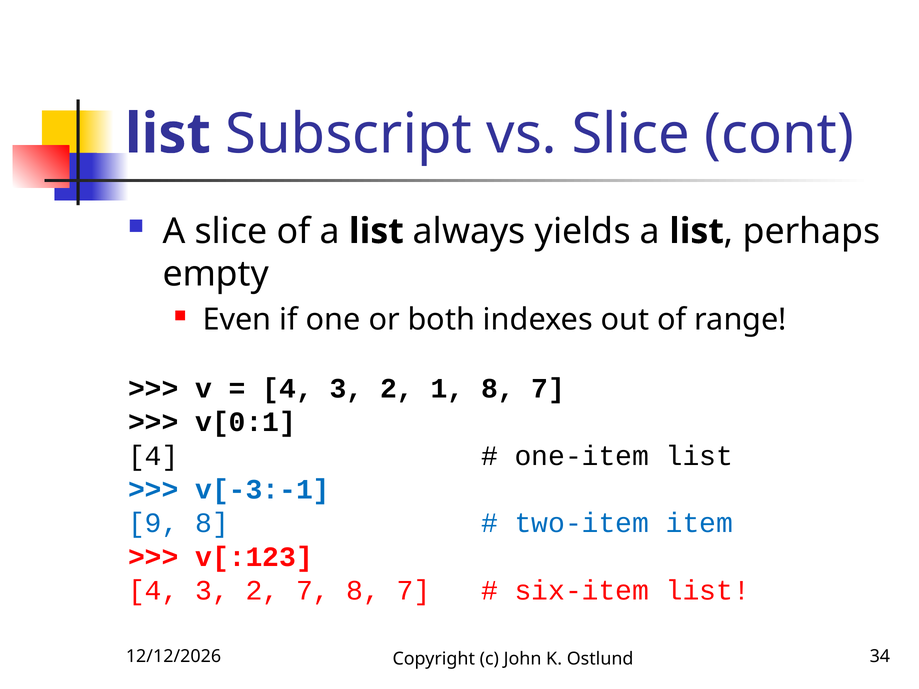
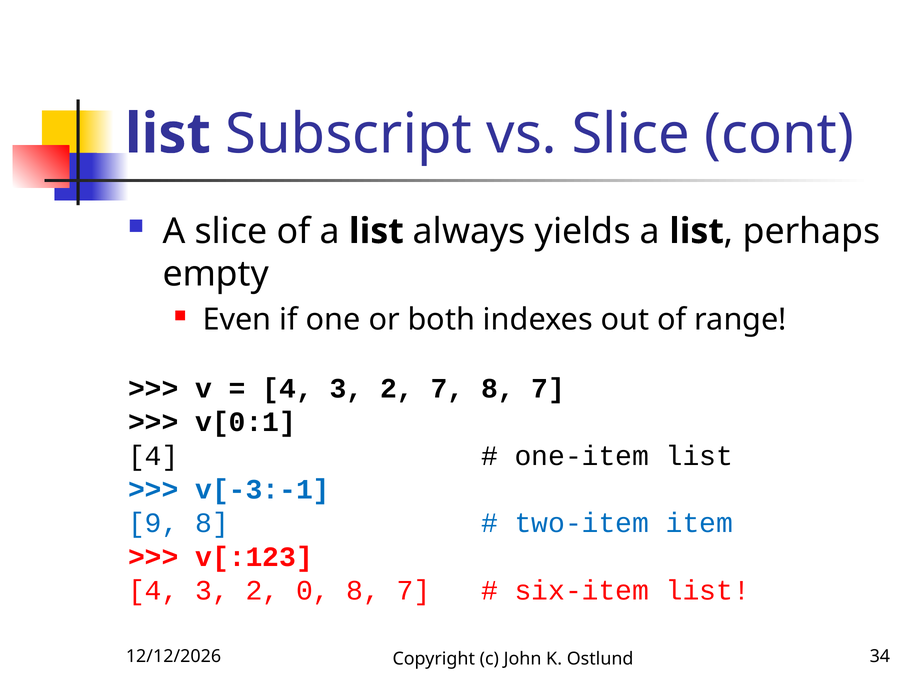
2 1: 1 -> 7
2 7: 7 -> 0
